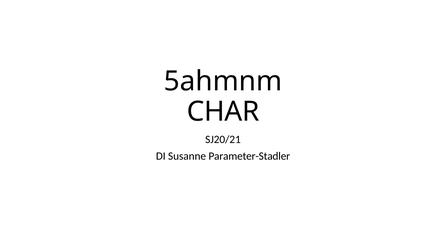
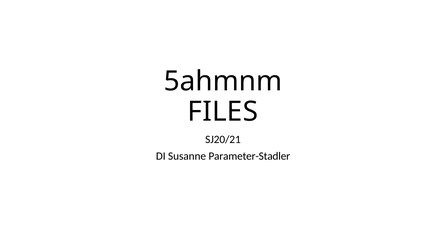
CHAR: CHAR -> FILES
